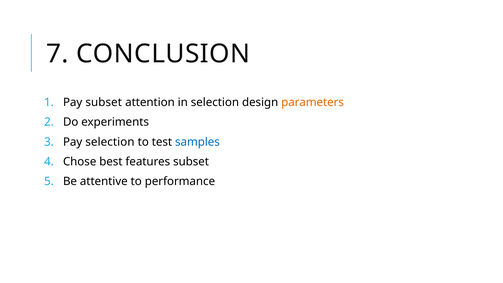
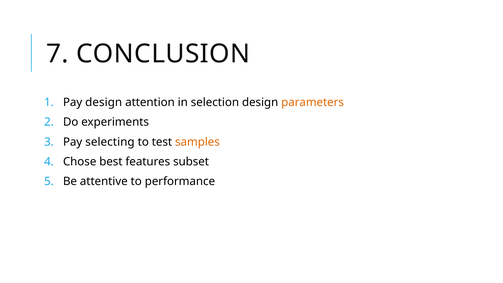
Pay subset: subset -> design
Pay selection: selection -> selecting
samples colour: blue -> orange
